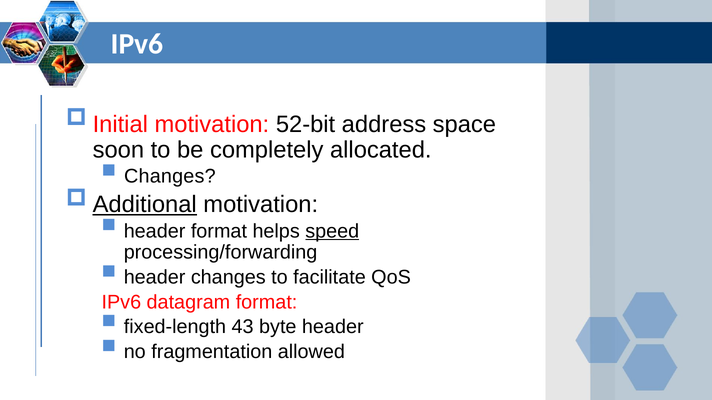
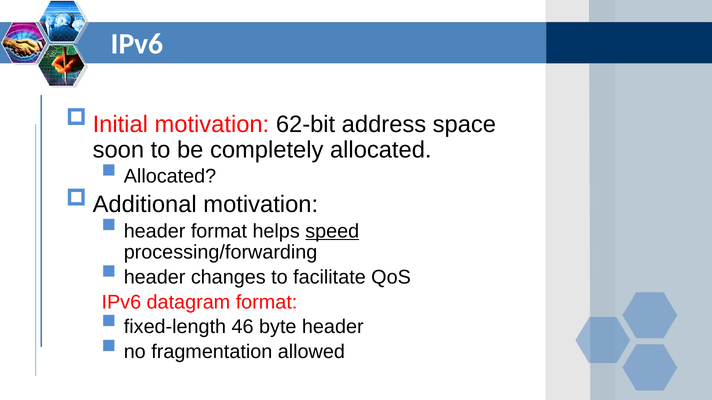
52-bit: 52-bit -> 62-bit
Changes at (170, 177): Changes -> Allocated
Additional underline: present -> none
43: 43 -> 46
